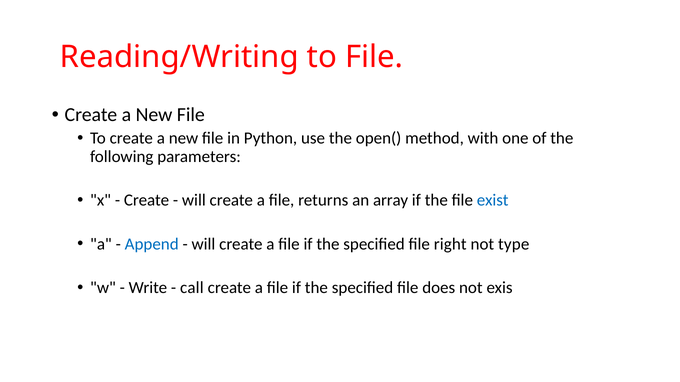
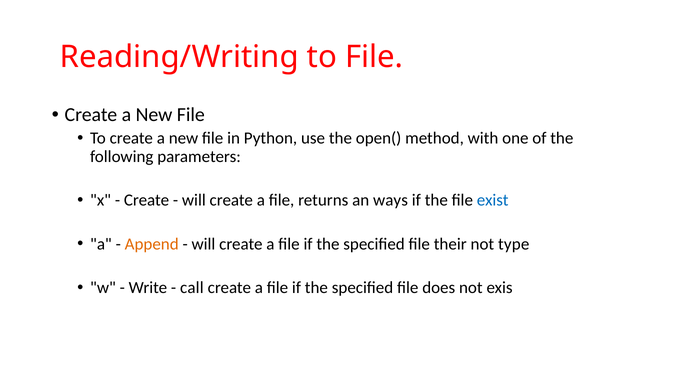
array: array -> ways
Append colour: blue -> orange
right: right -> their
